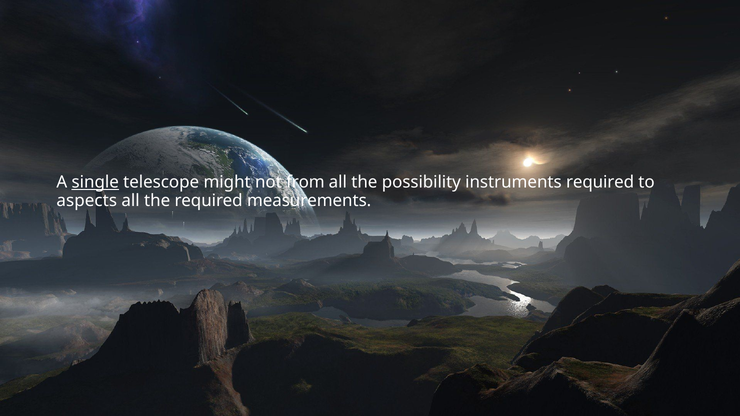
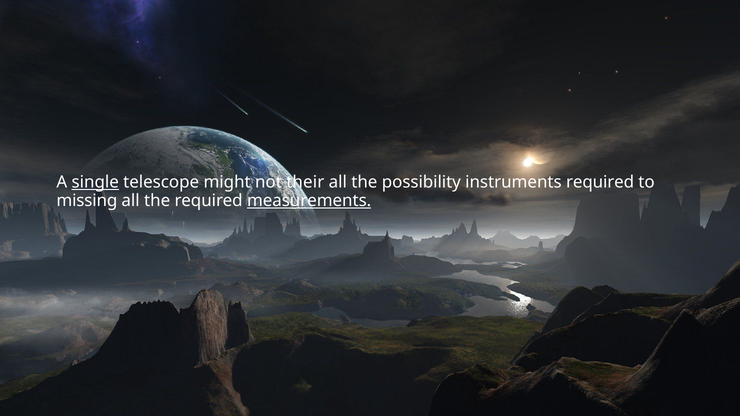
from: from -> their
aspects: aspects -> missing
measurements underline: none -> present
